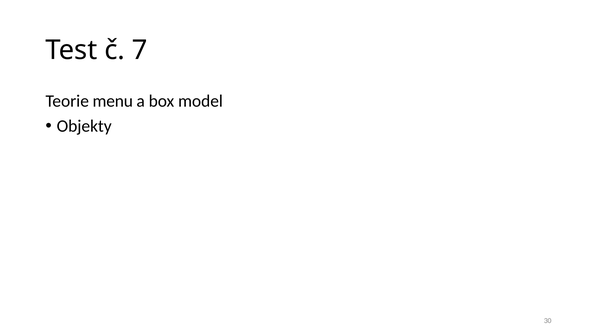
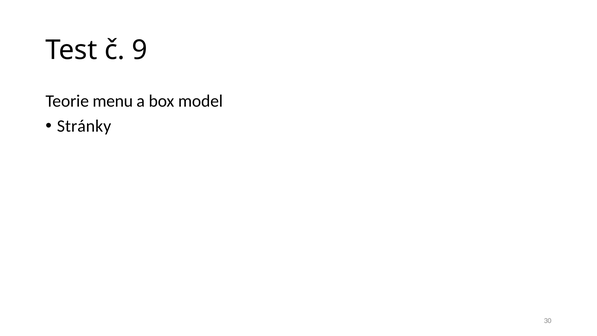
7: 7 -> 9
Objekty: Objekty -> Stránky
